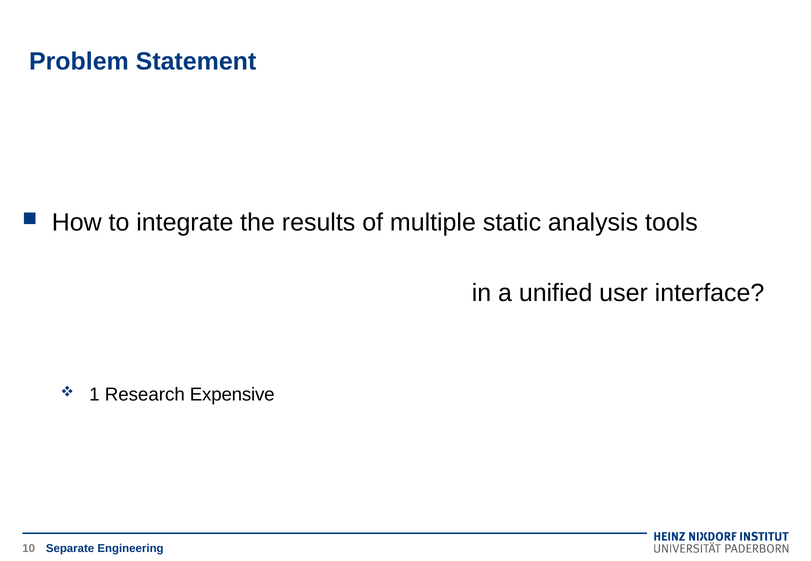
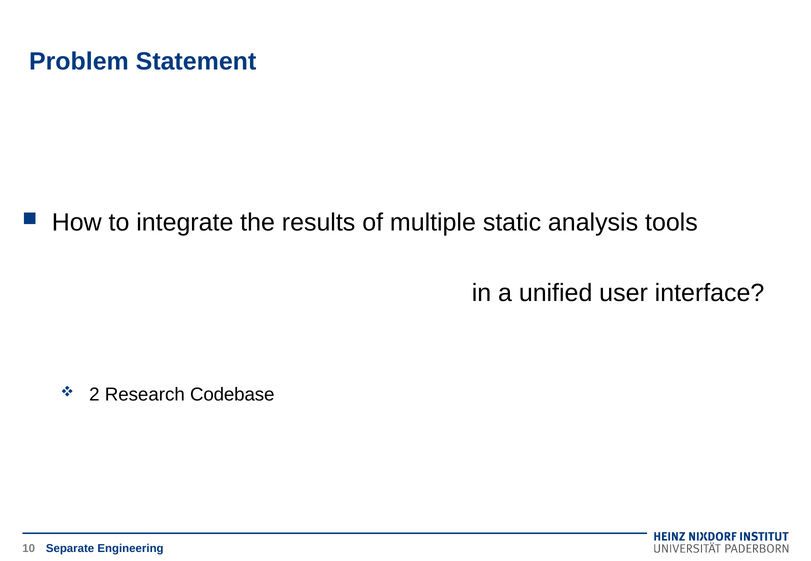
1: 1 -> 2
Expensive: Expensive -> Codebase
